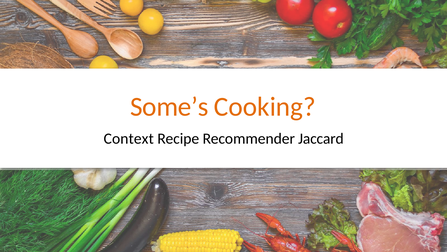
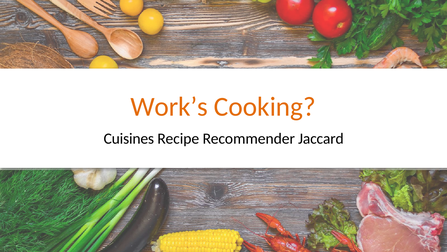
Some’s: Some’s -> Work’s
Context: Context -> Cuisines
